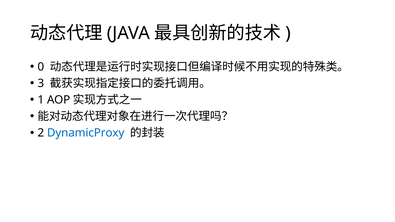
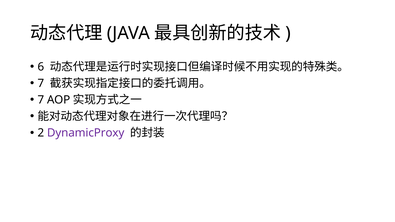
0: 0 -> 6
3 at (41, 83): 3 -> 7
1 at (41, 100): 1 -> 7
DynamicProxy colour: blue -> purple
